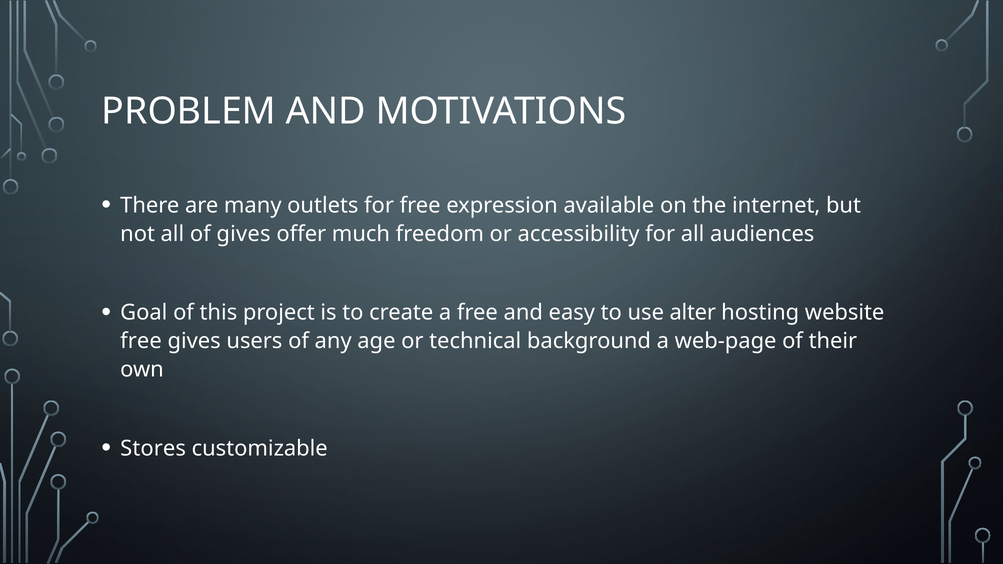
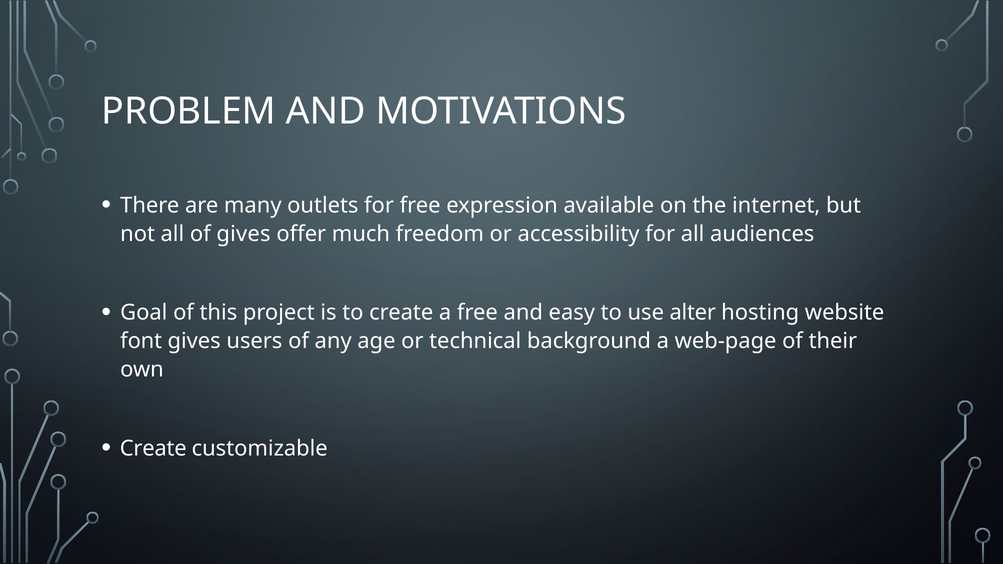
free at (141, 341): free -> font
Stores at (153, 448): Stores -> Create
